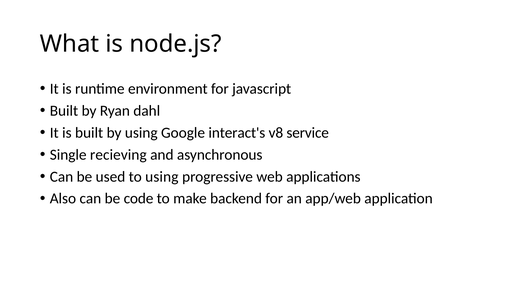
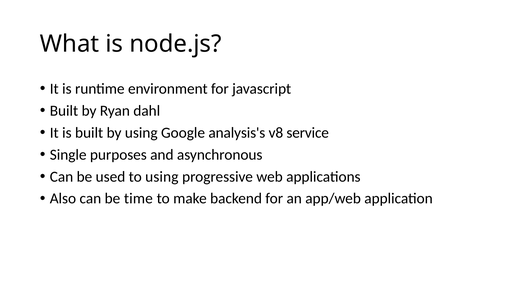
interact's: interact's -> analysis's
recieving: recieving -> purposes
code: code -> time
